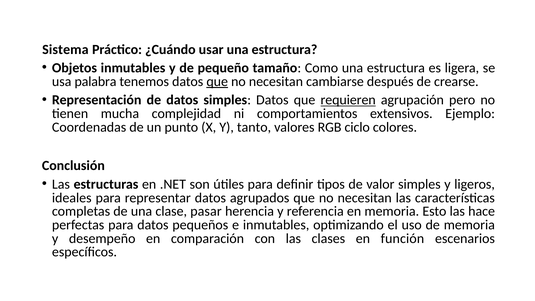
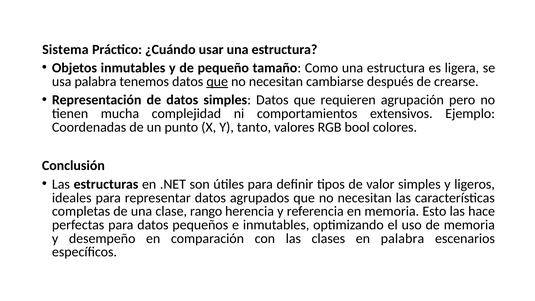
requieren underline: present -> none
ciclo: ciclo -> bool
pasar: pasar -> rango
en función: función -> palabra
